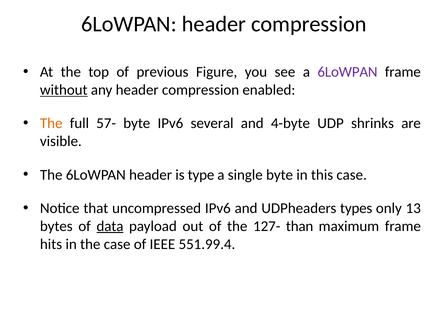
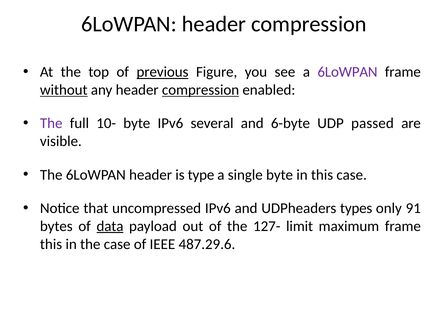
previous underline: none -> present
compression at (201, 90) underline: none -> present
The at (51, 123) colour: orange -> purple
57-: 57- -> 10-
4-byte: 4-byte -> 6-byte
shrinks: shrinks -> passed
13: 13 -> 91
than: than -> limit
hits at (51, 244): hits -> this
551.99.4: 551.99.4 -> 487.29.6
